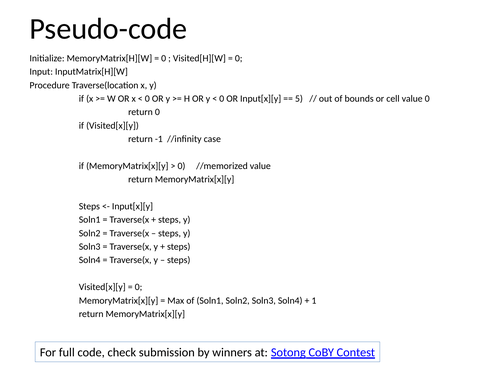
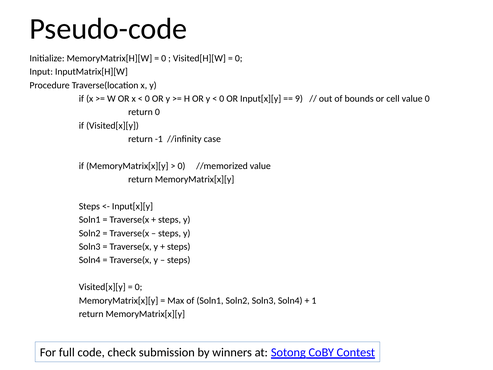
5: 5 -> 9
